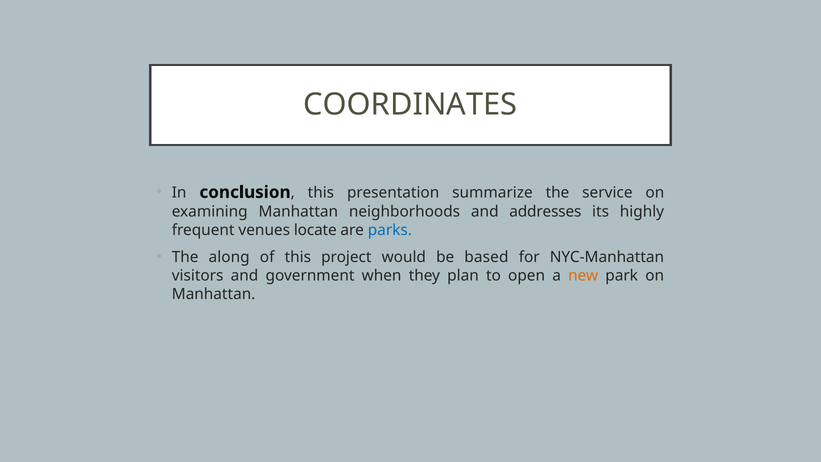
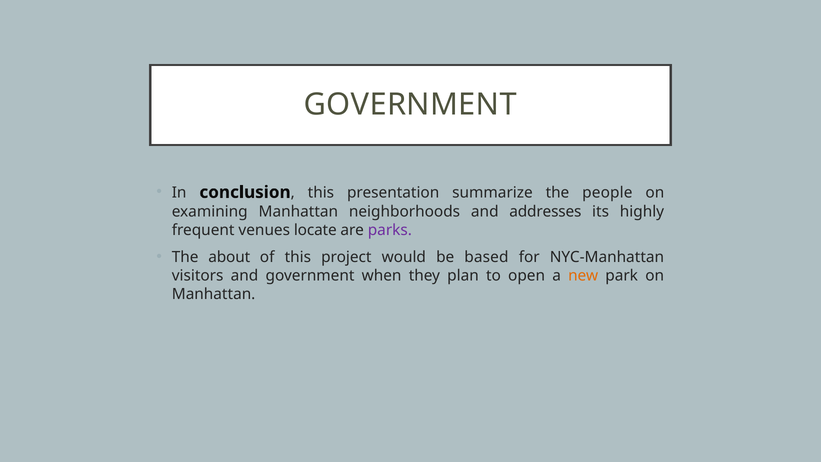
COORDINATES at (410, 105): COORDINATES -> GOVERNMENT
service: service -> people
parks colour: blue -> purple
along: along -> about
